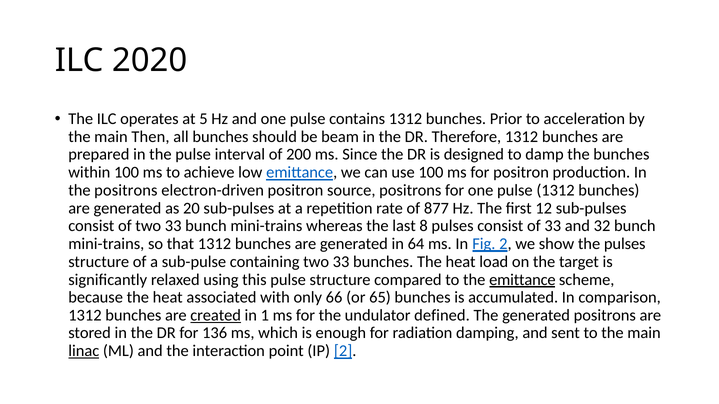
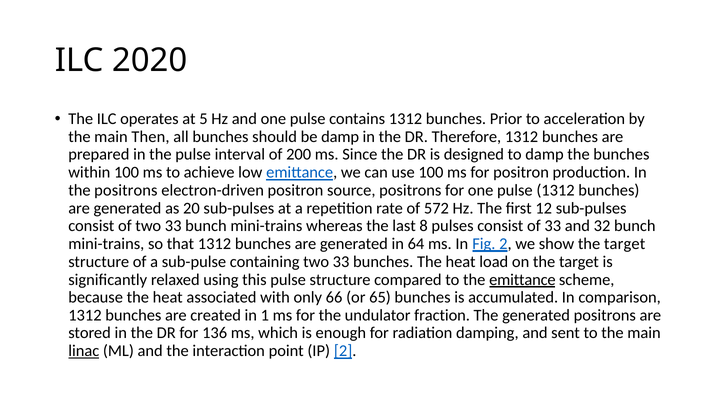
be beam: beam -> damp
877: 877 -> 572
show the pulses: pulses -> target
created underline: present -> none
defined: defined -> fraction
